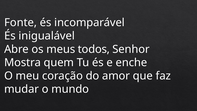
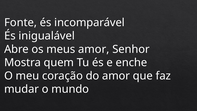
meus todos: todos -> amor
